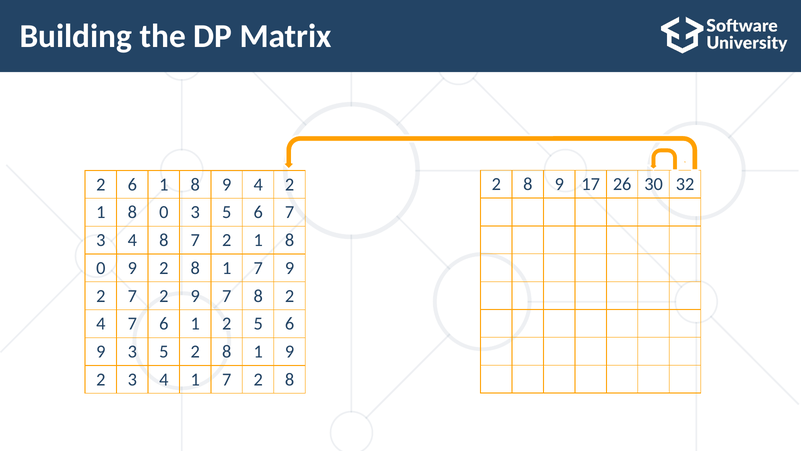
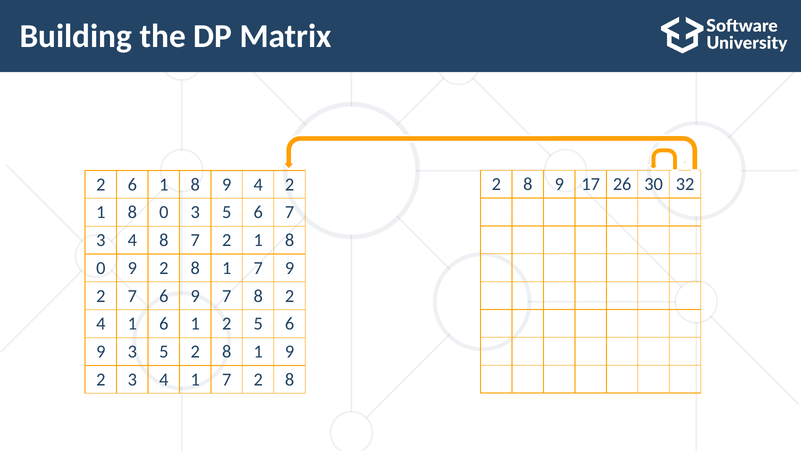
2 7 2: 2 -> 6
7 at (132, 324): 7 -> 1
